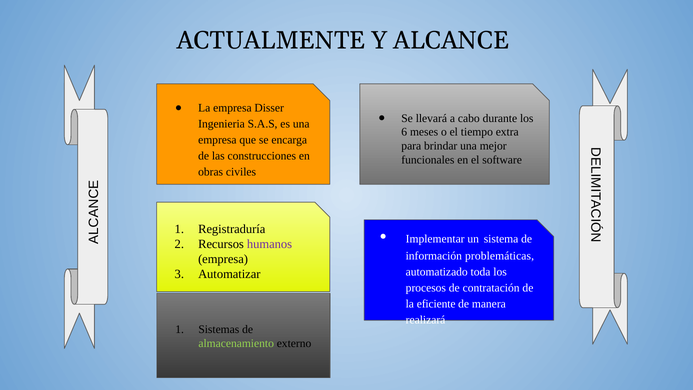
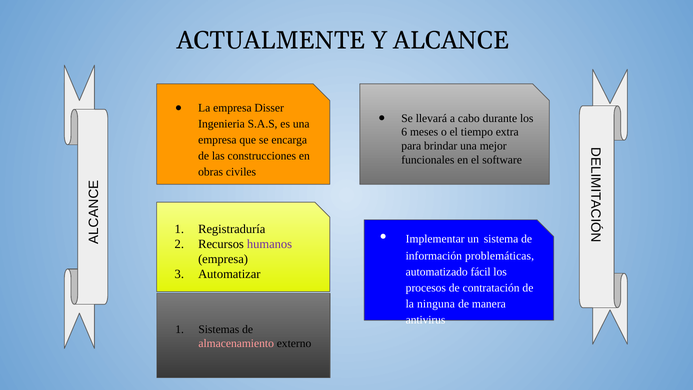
toda: toda -> fácil
eficiente: eficiente -> ninguna
realizará: realizará -> antivirus
almacenamiento colour: light green -> pink
